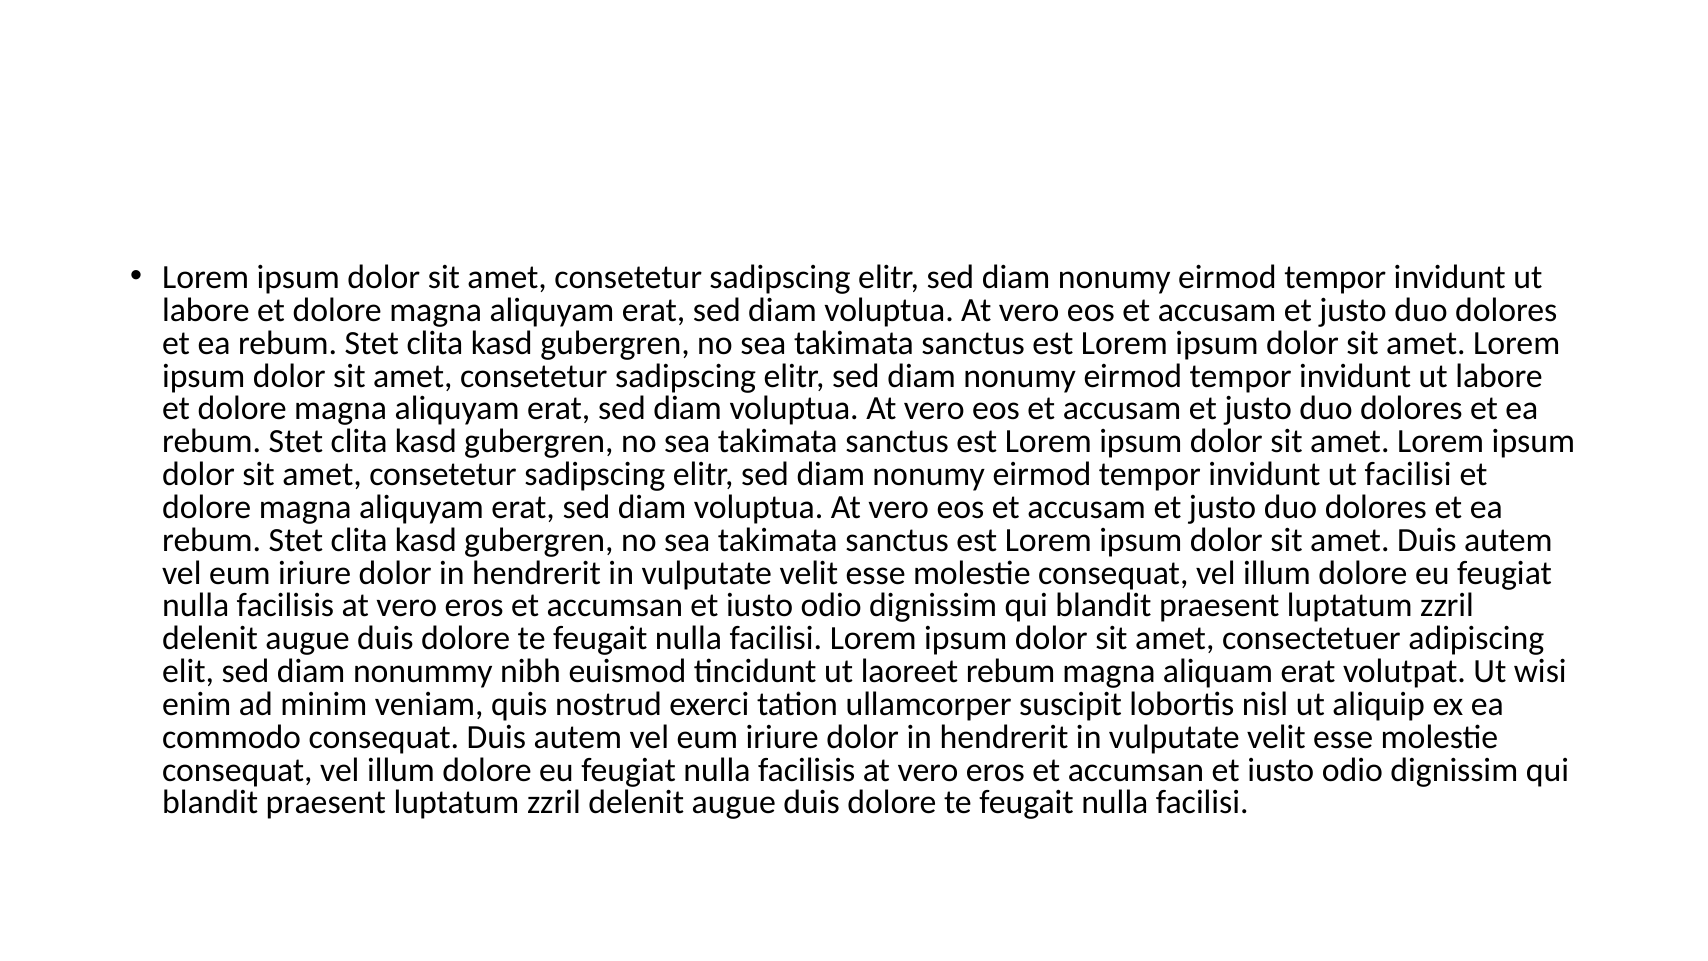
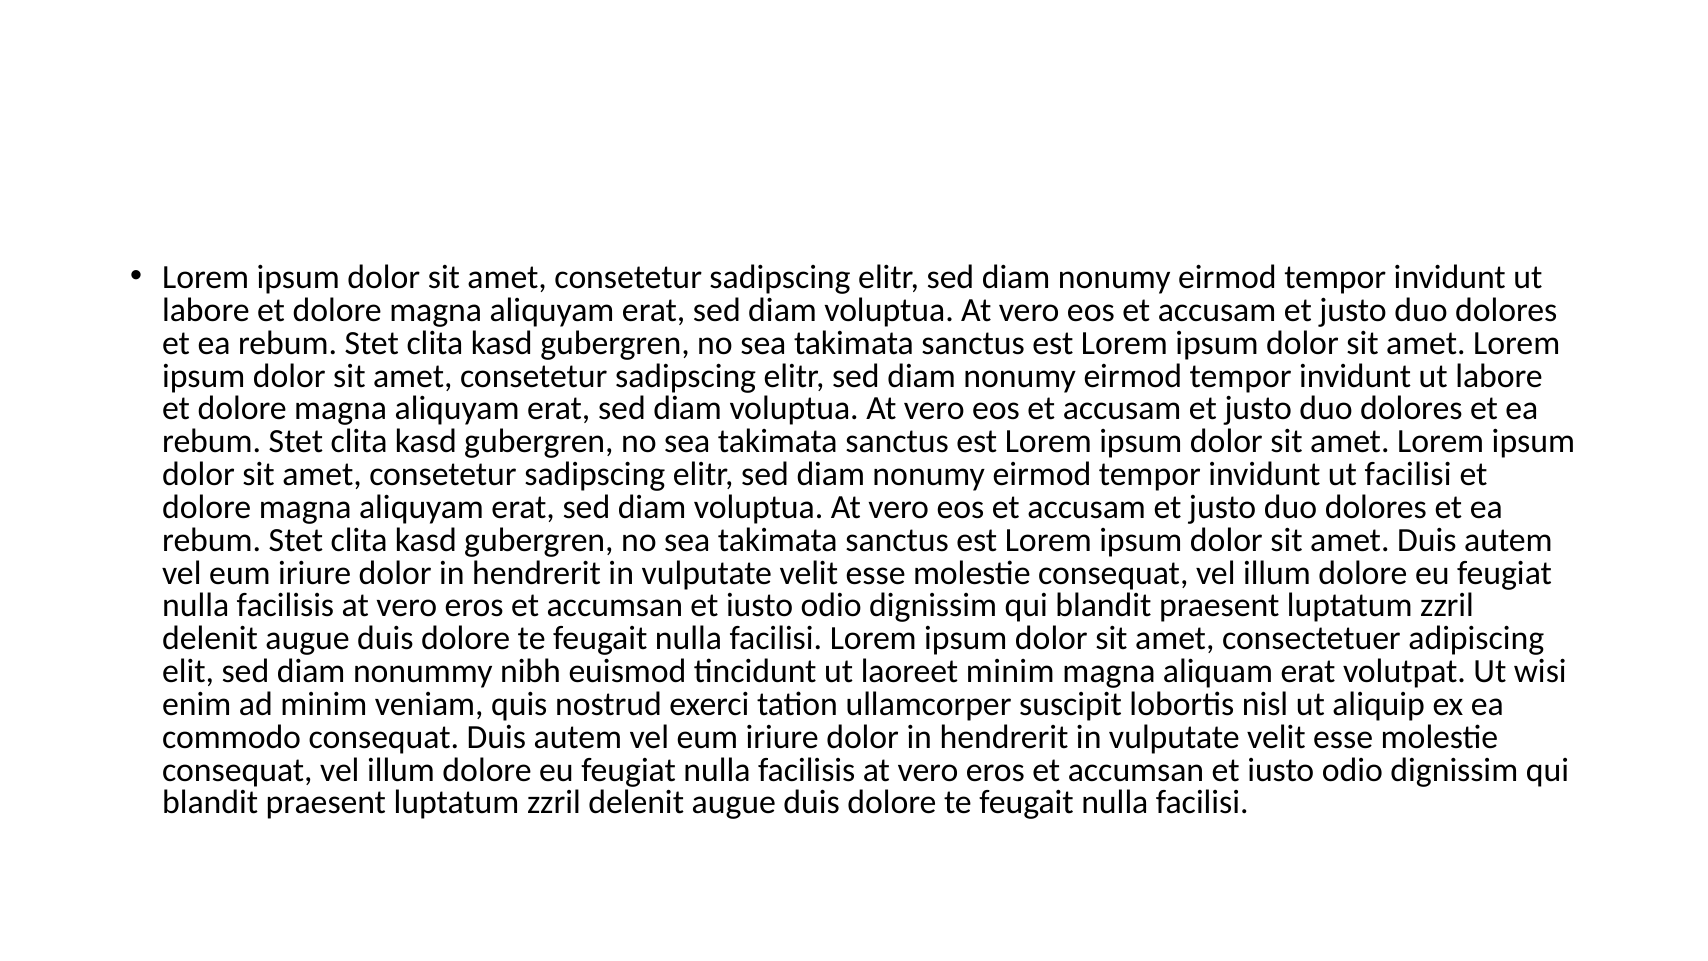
laoreet rebum: rebum -> minim
